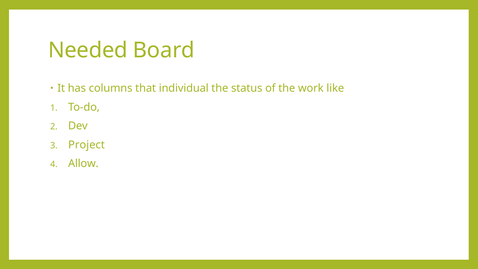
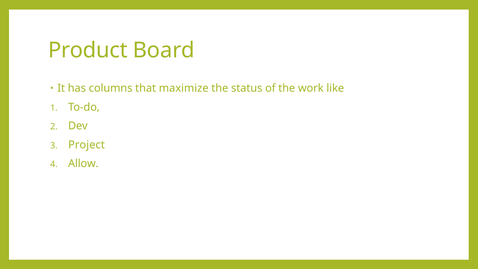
Needed: Needed -> Product
individual: individual -> maximize
